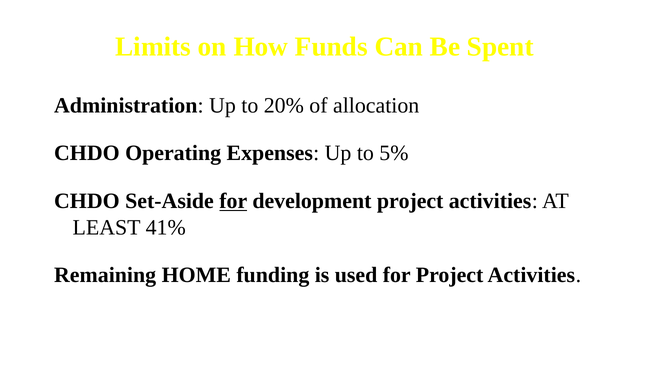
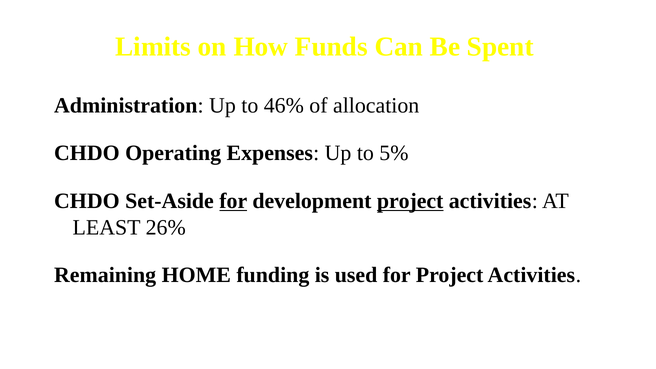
20%: 20% -> 46%
project at (410, 201) underline: none -> present
41%: 41% -> 26%
